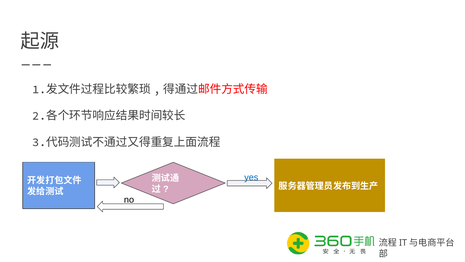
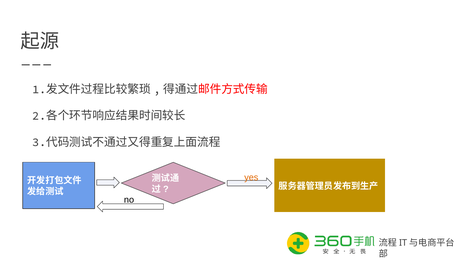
yes colour: blue -> orange
